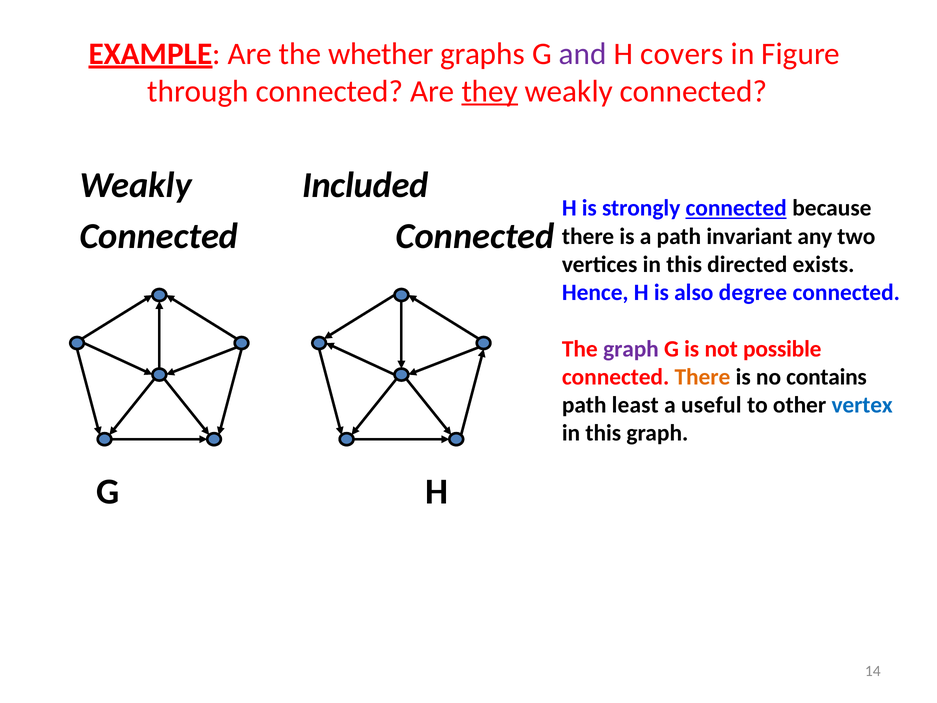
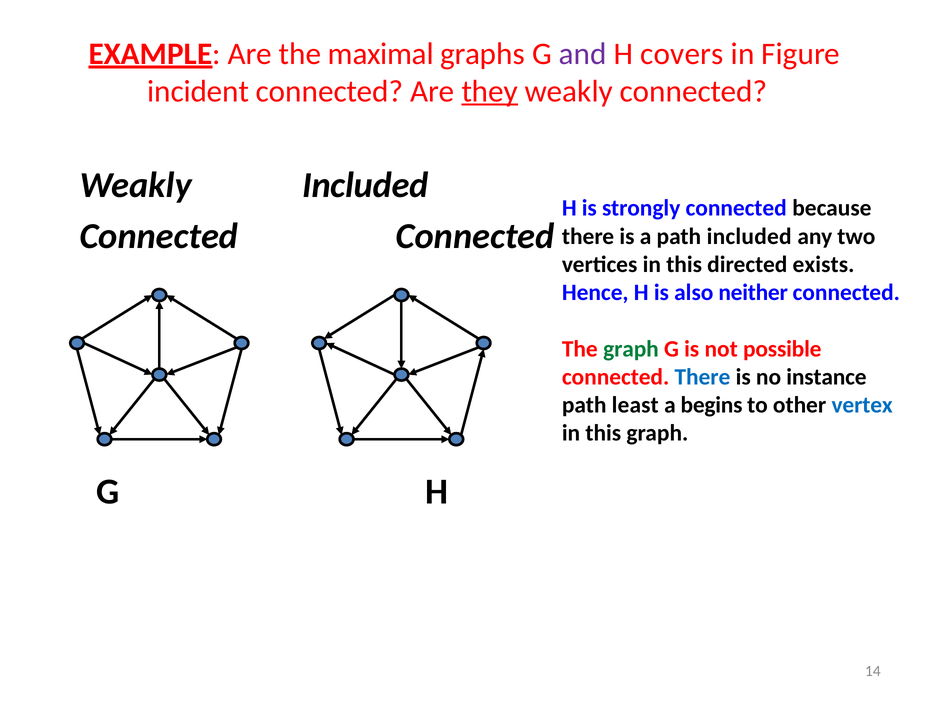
whether: whether -> maximal
through: through -> incident
connected at (736, 208) underline: present -> none
path invariant: invariant -> included
degree: degree -> neither
graph at (631, 349) colour: purple -> green
There at (702, 377) colour: orange -> blue
contains: contains -> instance
useful: useful -> begins
